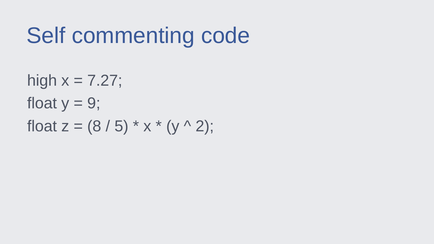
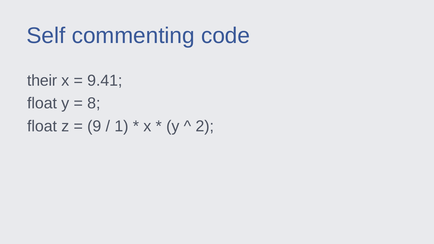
high: high -> their
7.27: 7.27 -> 9.41
9: 9 -> 8
8: 8 -> 9
5: 5 -> 1
